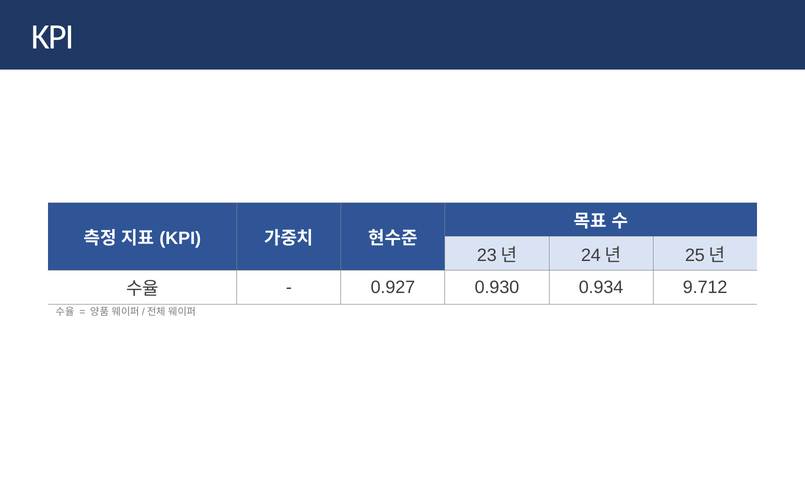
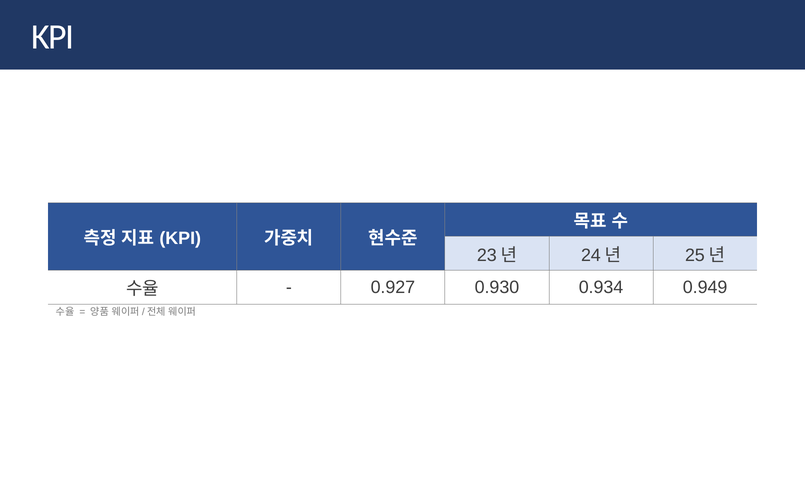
9.712: 9.712 -> 0.949
